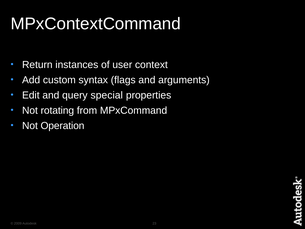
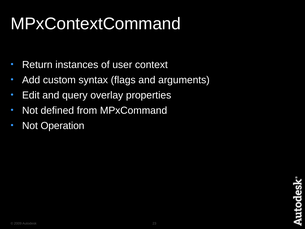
special: special -> overlay
rotating: rotating -> defined
